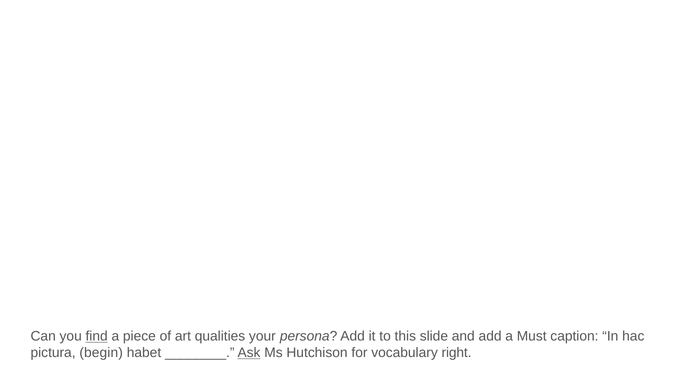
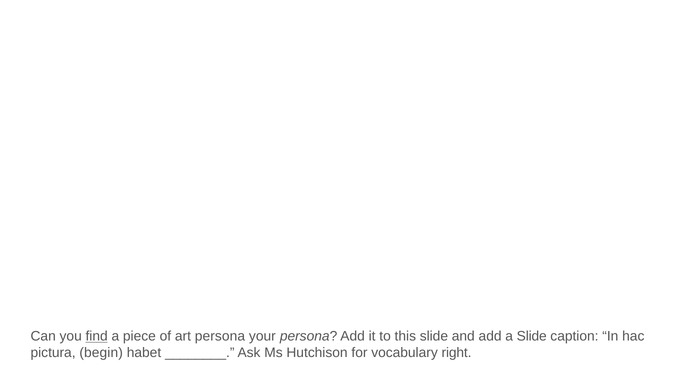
art qualities: qualities -> persona
a Must: Must -> Slide
Ask underline: present -> none
